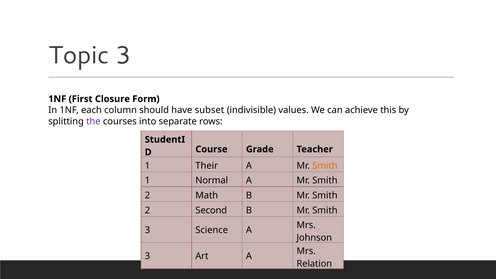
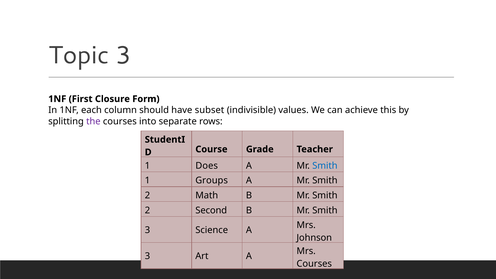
Their: Their -> Does
Smith at (325, 166) colour: orange -> blue
Normal: Normal -> Groups
Relation at (314, 264): Relation -> Courses
